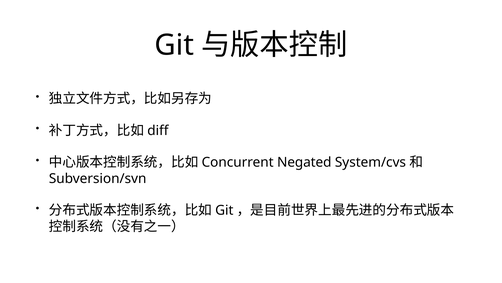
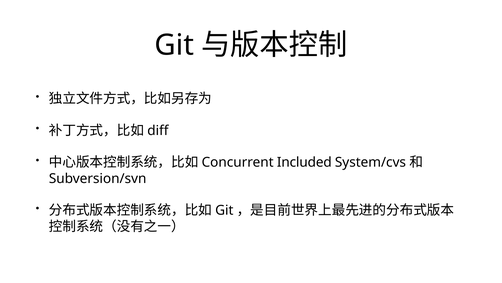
Negated: Negated -> Included
